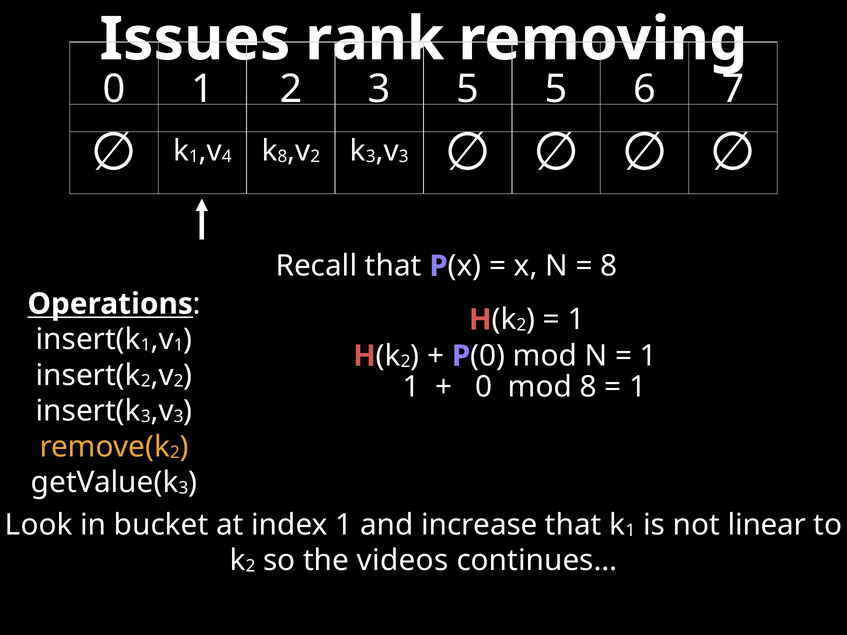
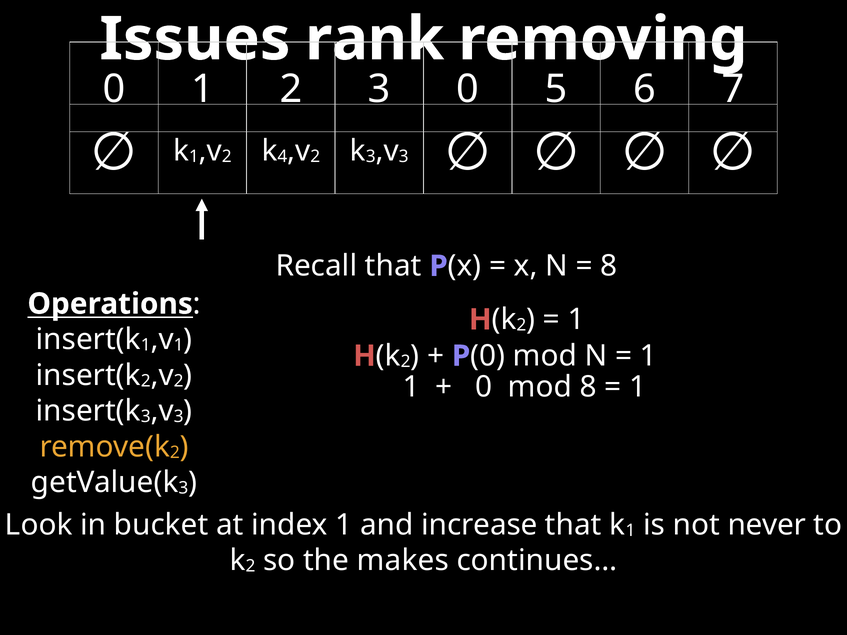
3 5: 5 -> 0
4 at (227, 156): 4 -> 2
8 at (282, 156): 8 -> 4
linear: linear -> never
videos: videos -> makes
